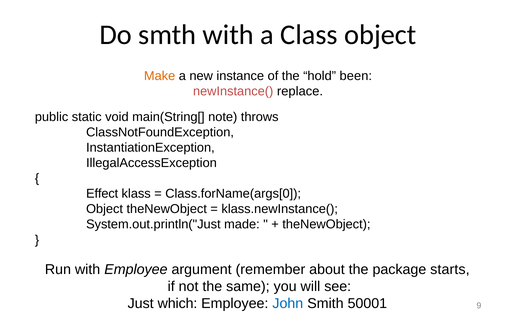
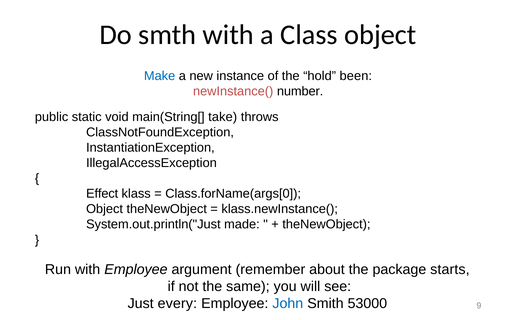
Make colour: orange -> blue
replace: replace -> number
note: note -> take
which: which -> every
50001: 50001 -> 53000
